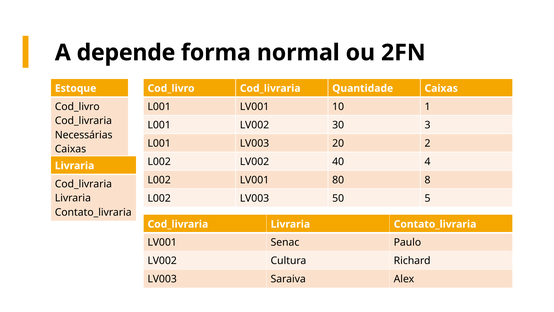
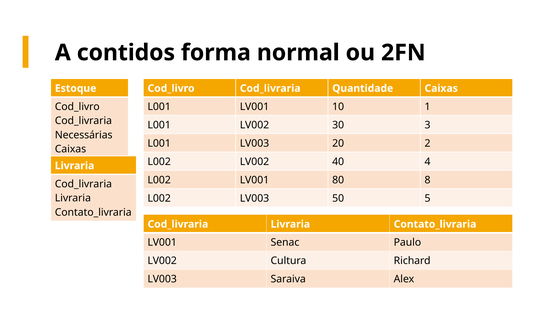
depende: depende -> contidos
